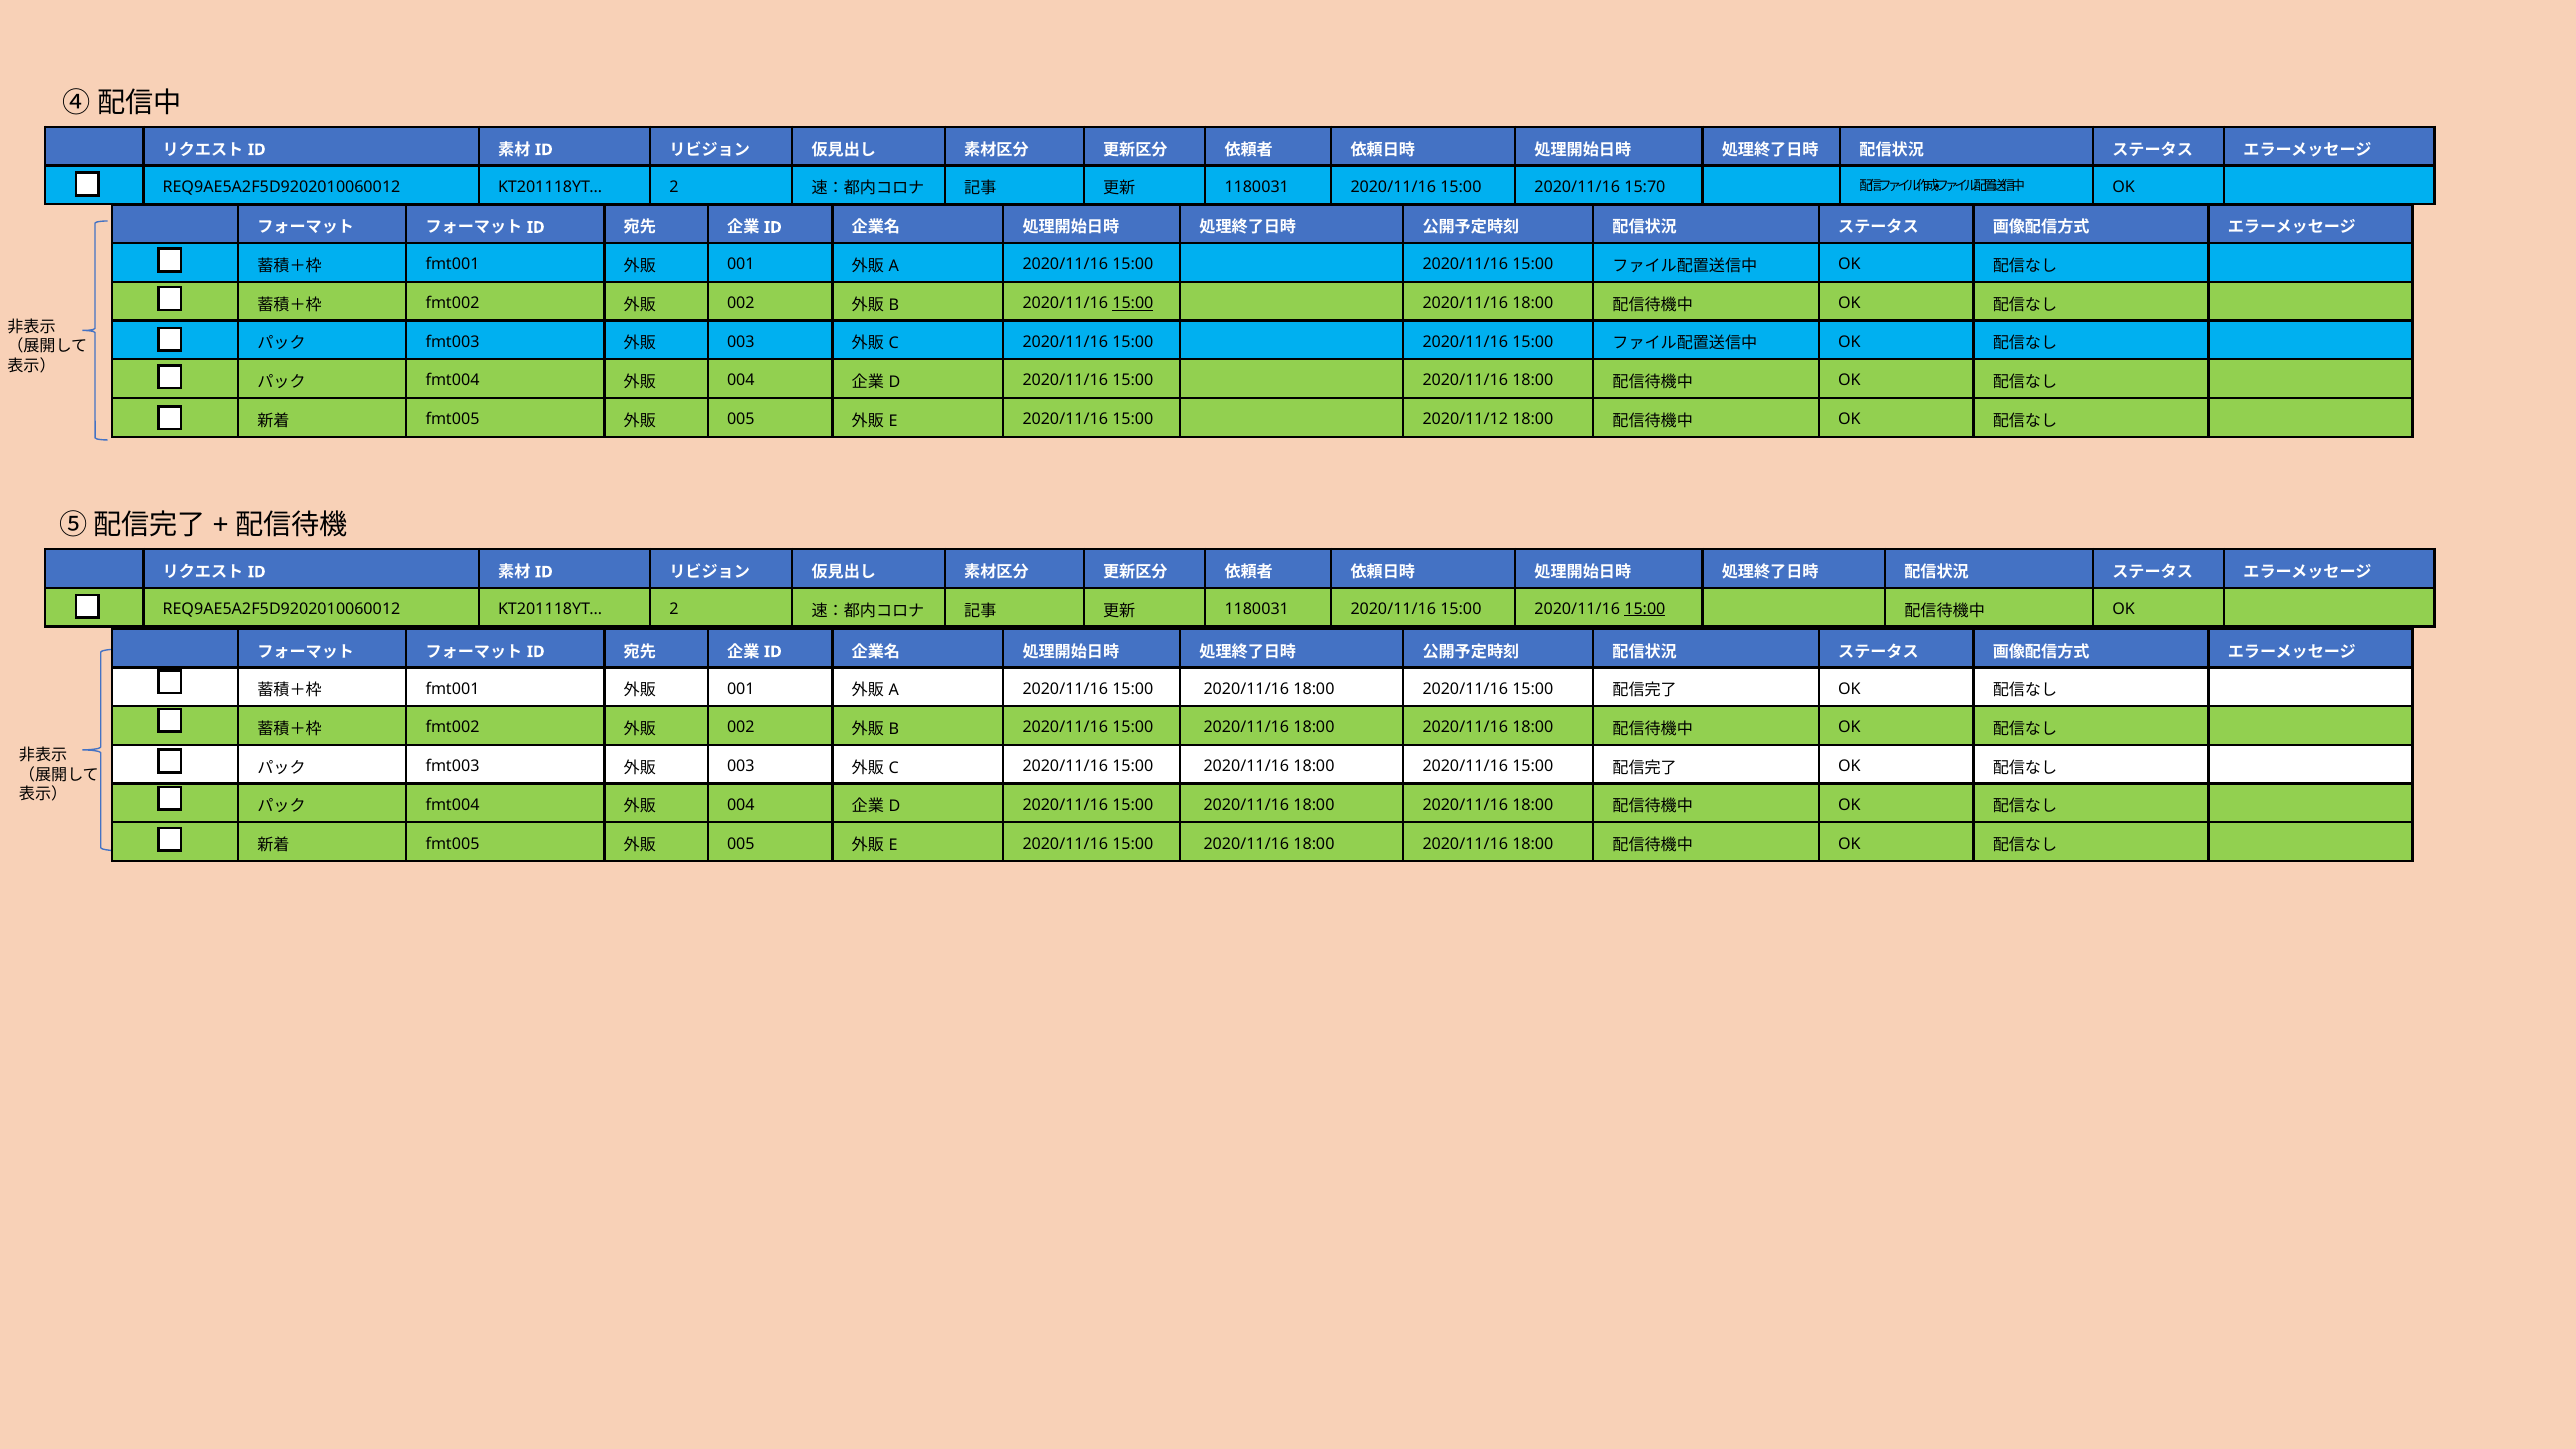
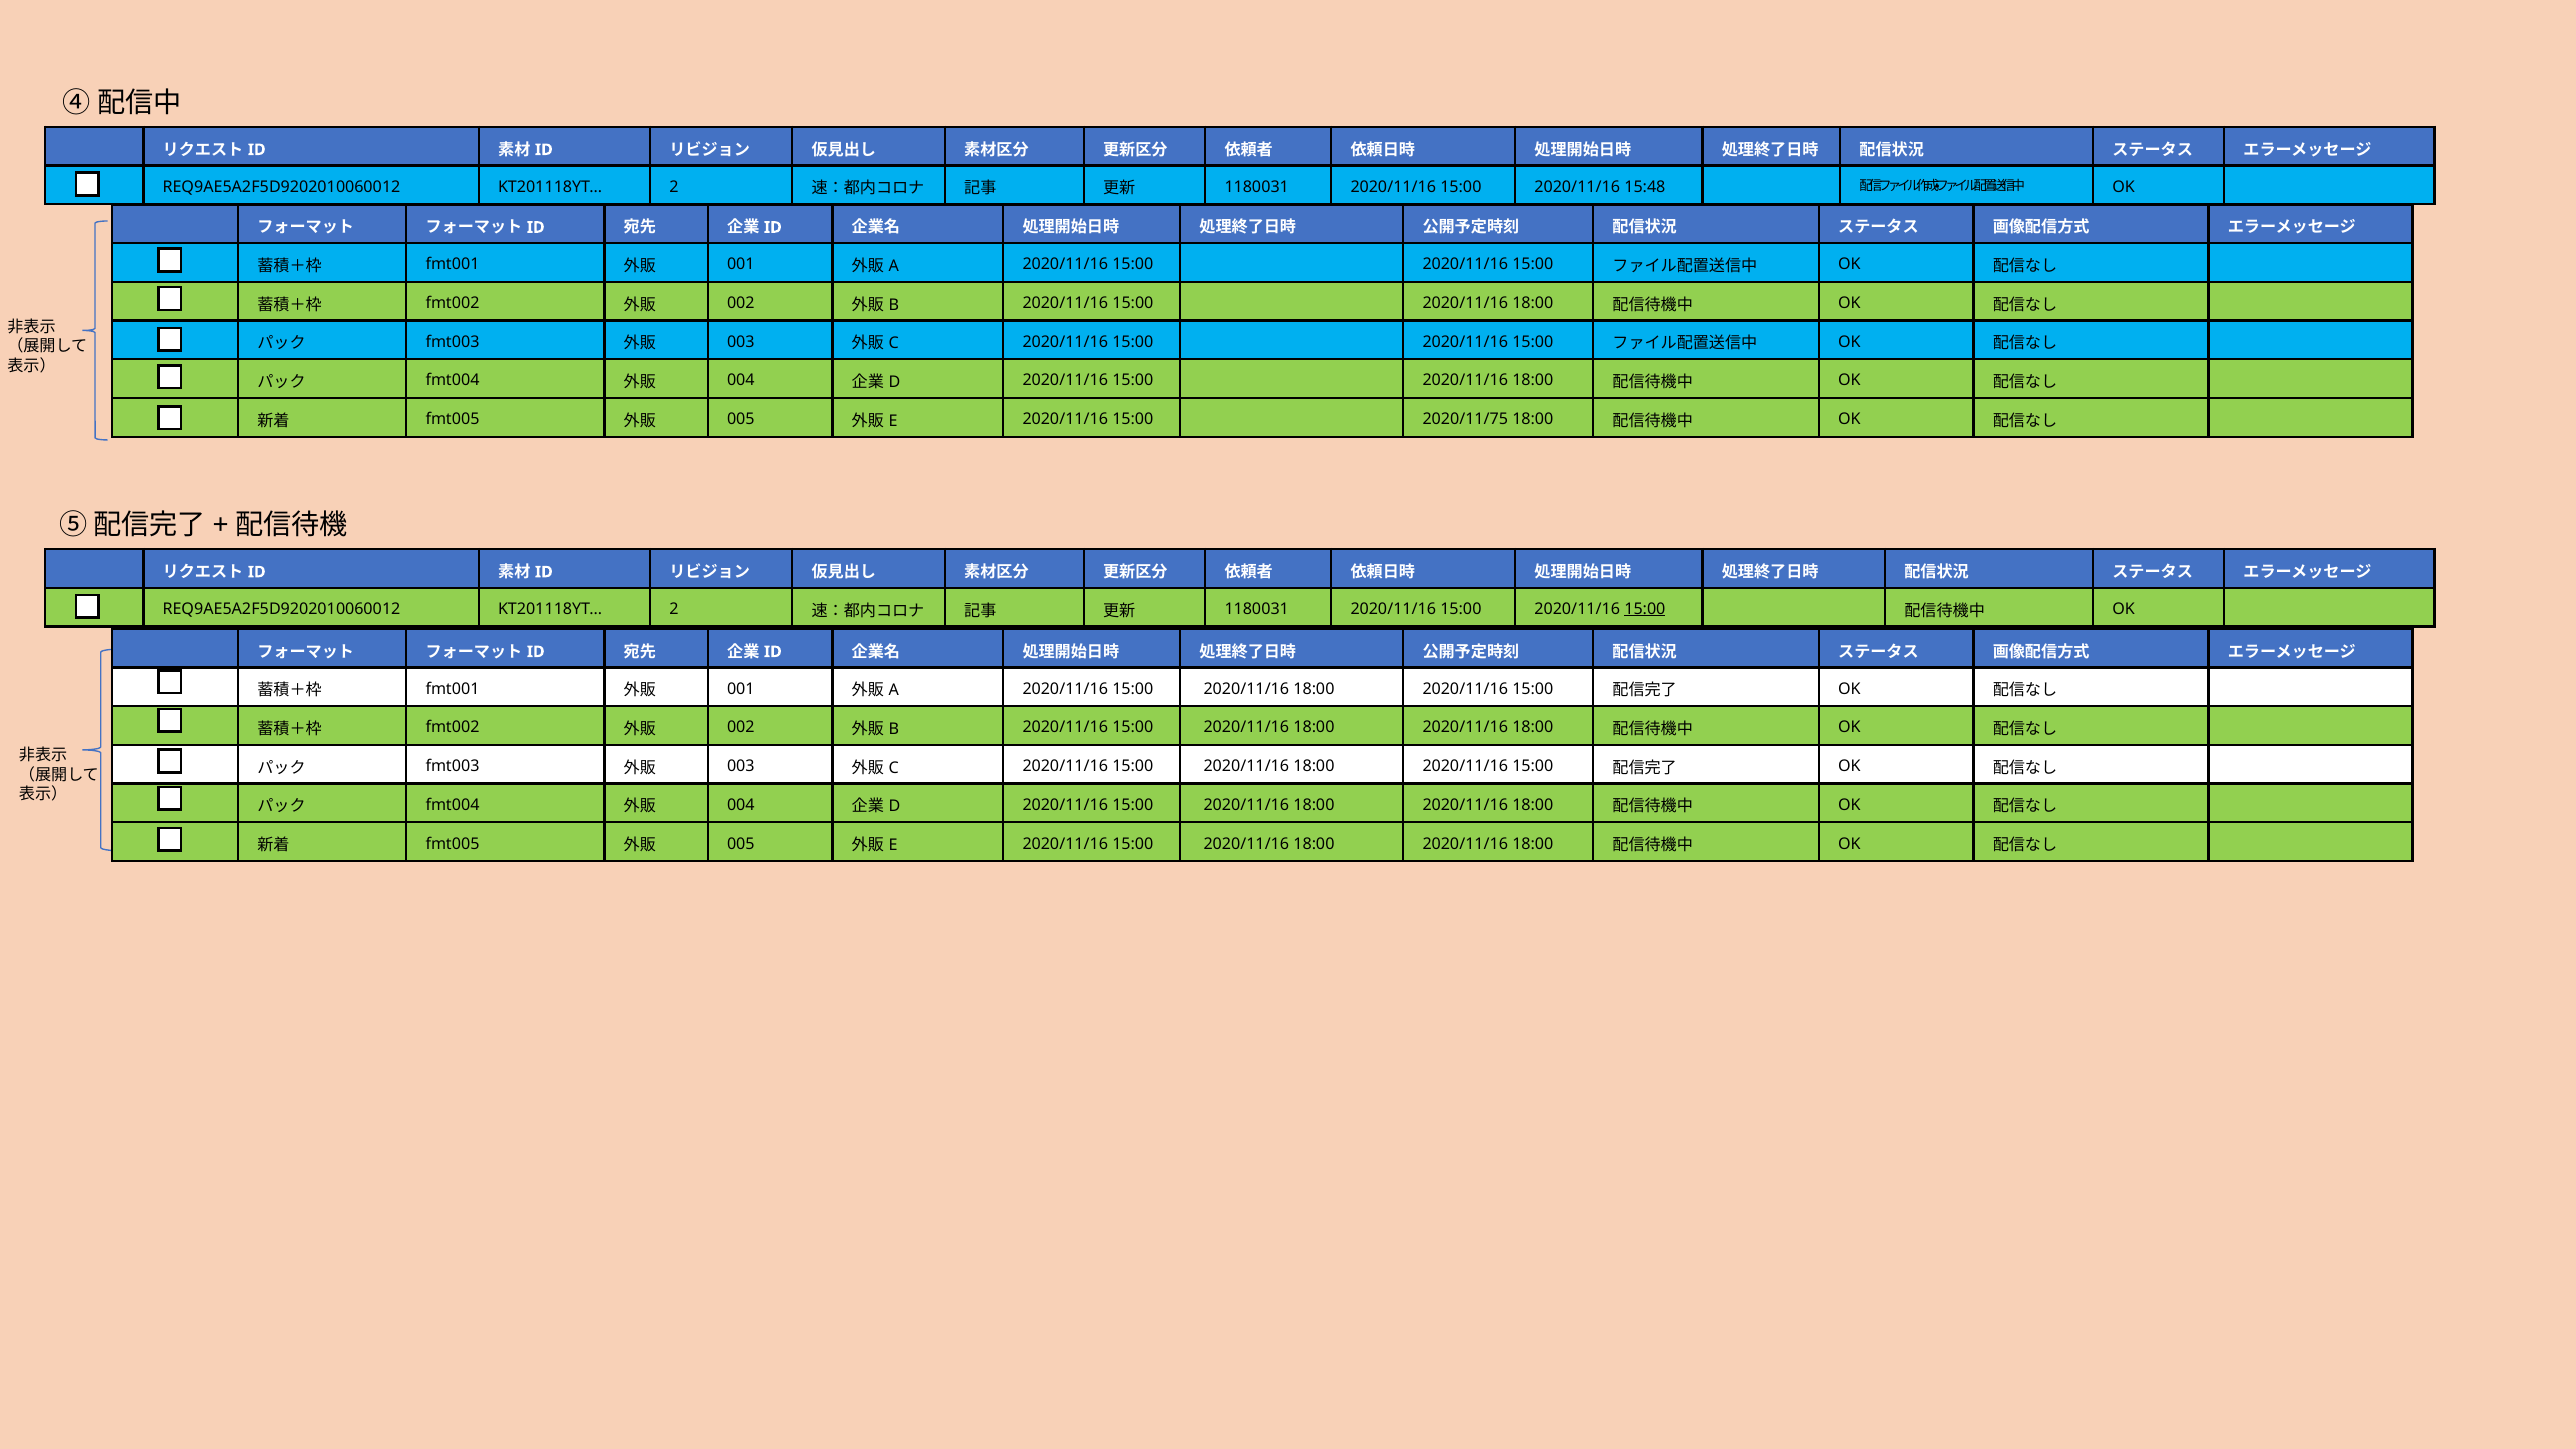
15:70: 15:70 -> 15:48
15:00 at (1133, 303) underline: present -> none
2020/11/12: 2020/11/12 -> 2020/11/75
